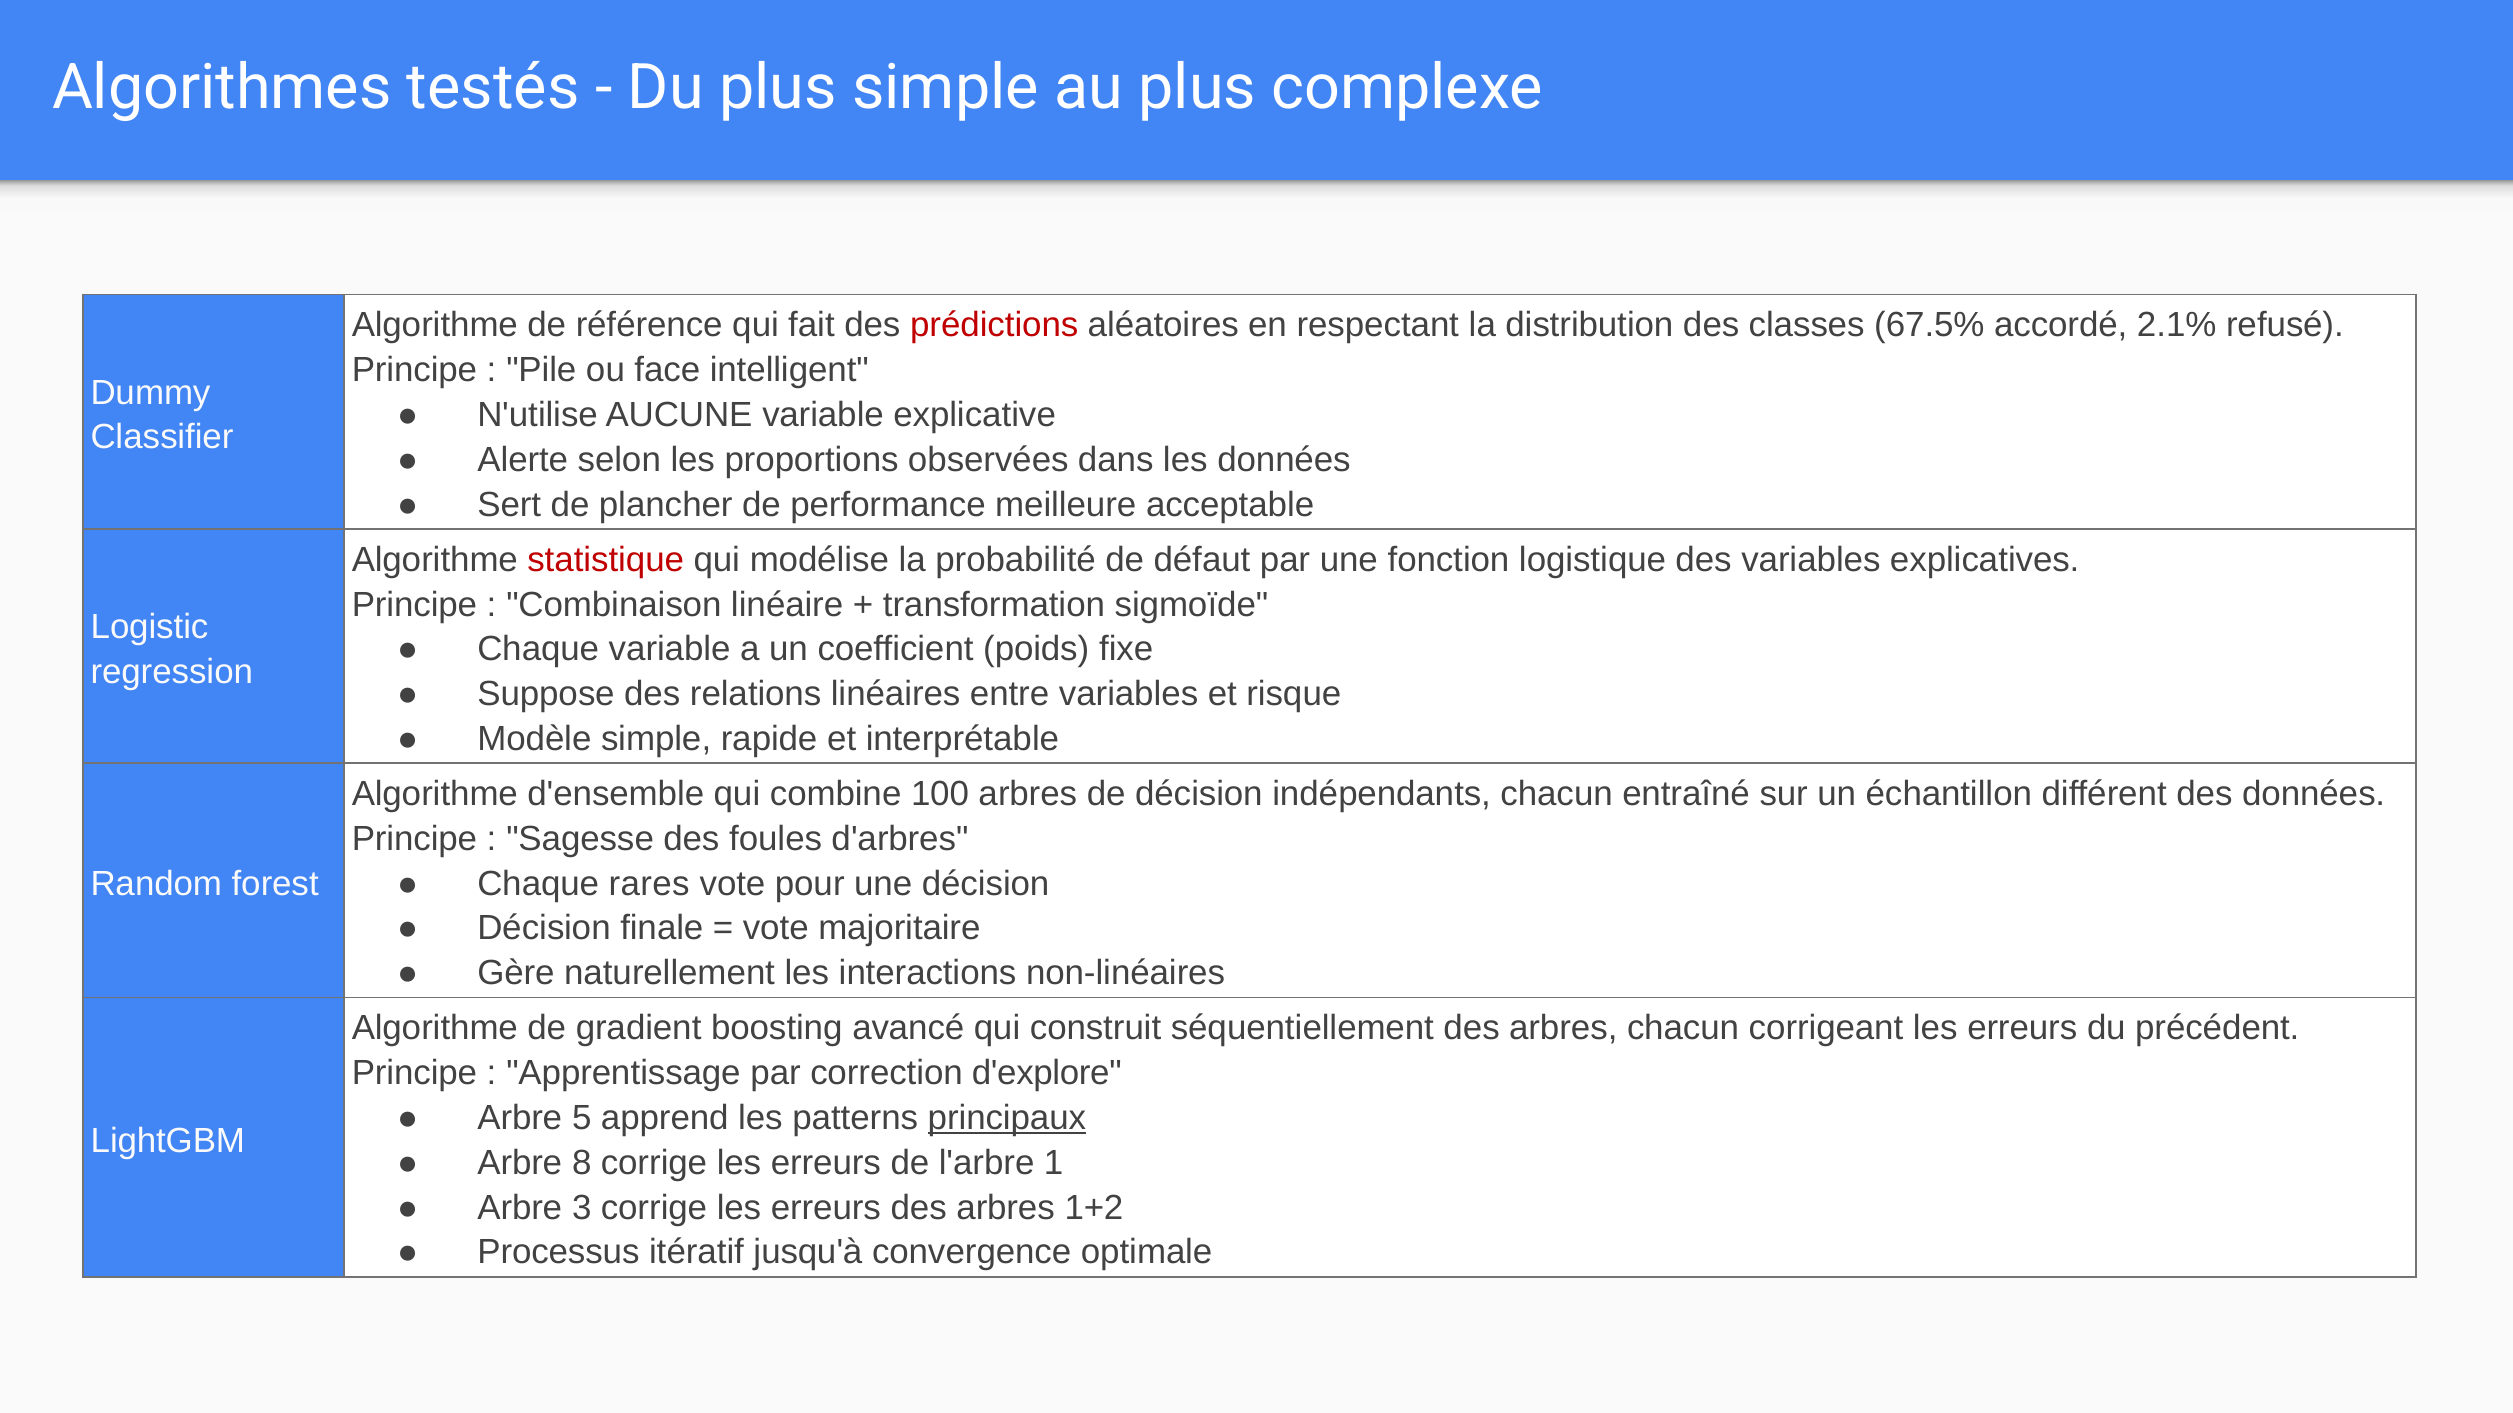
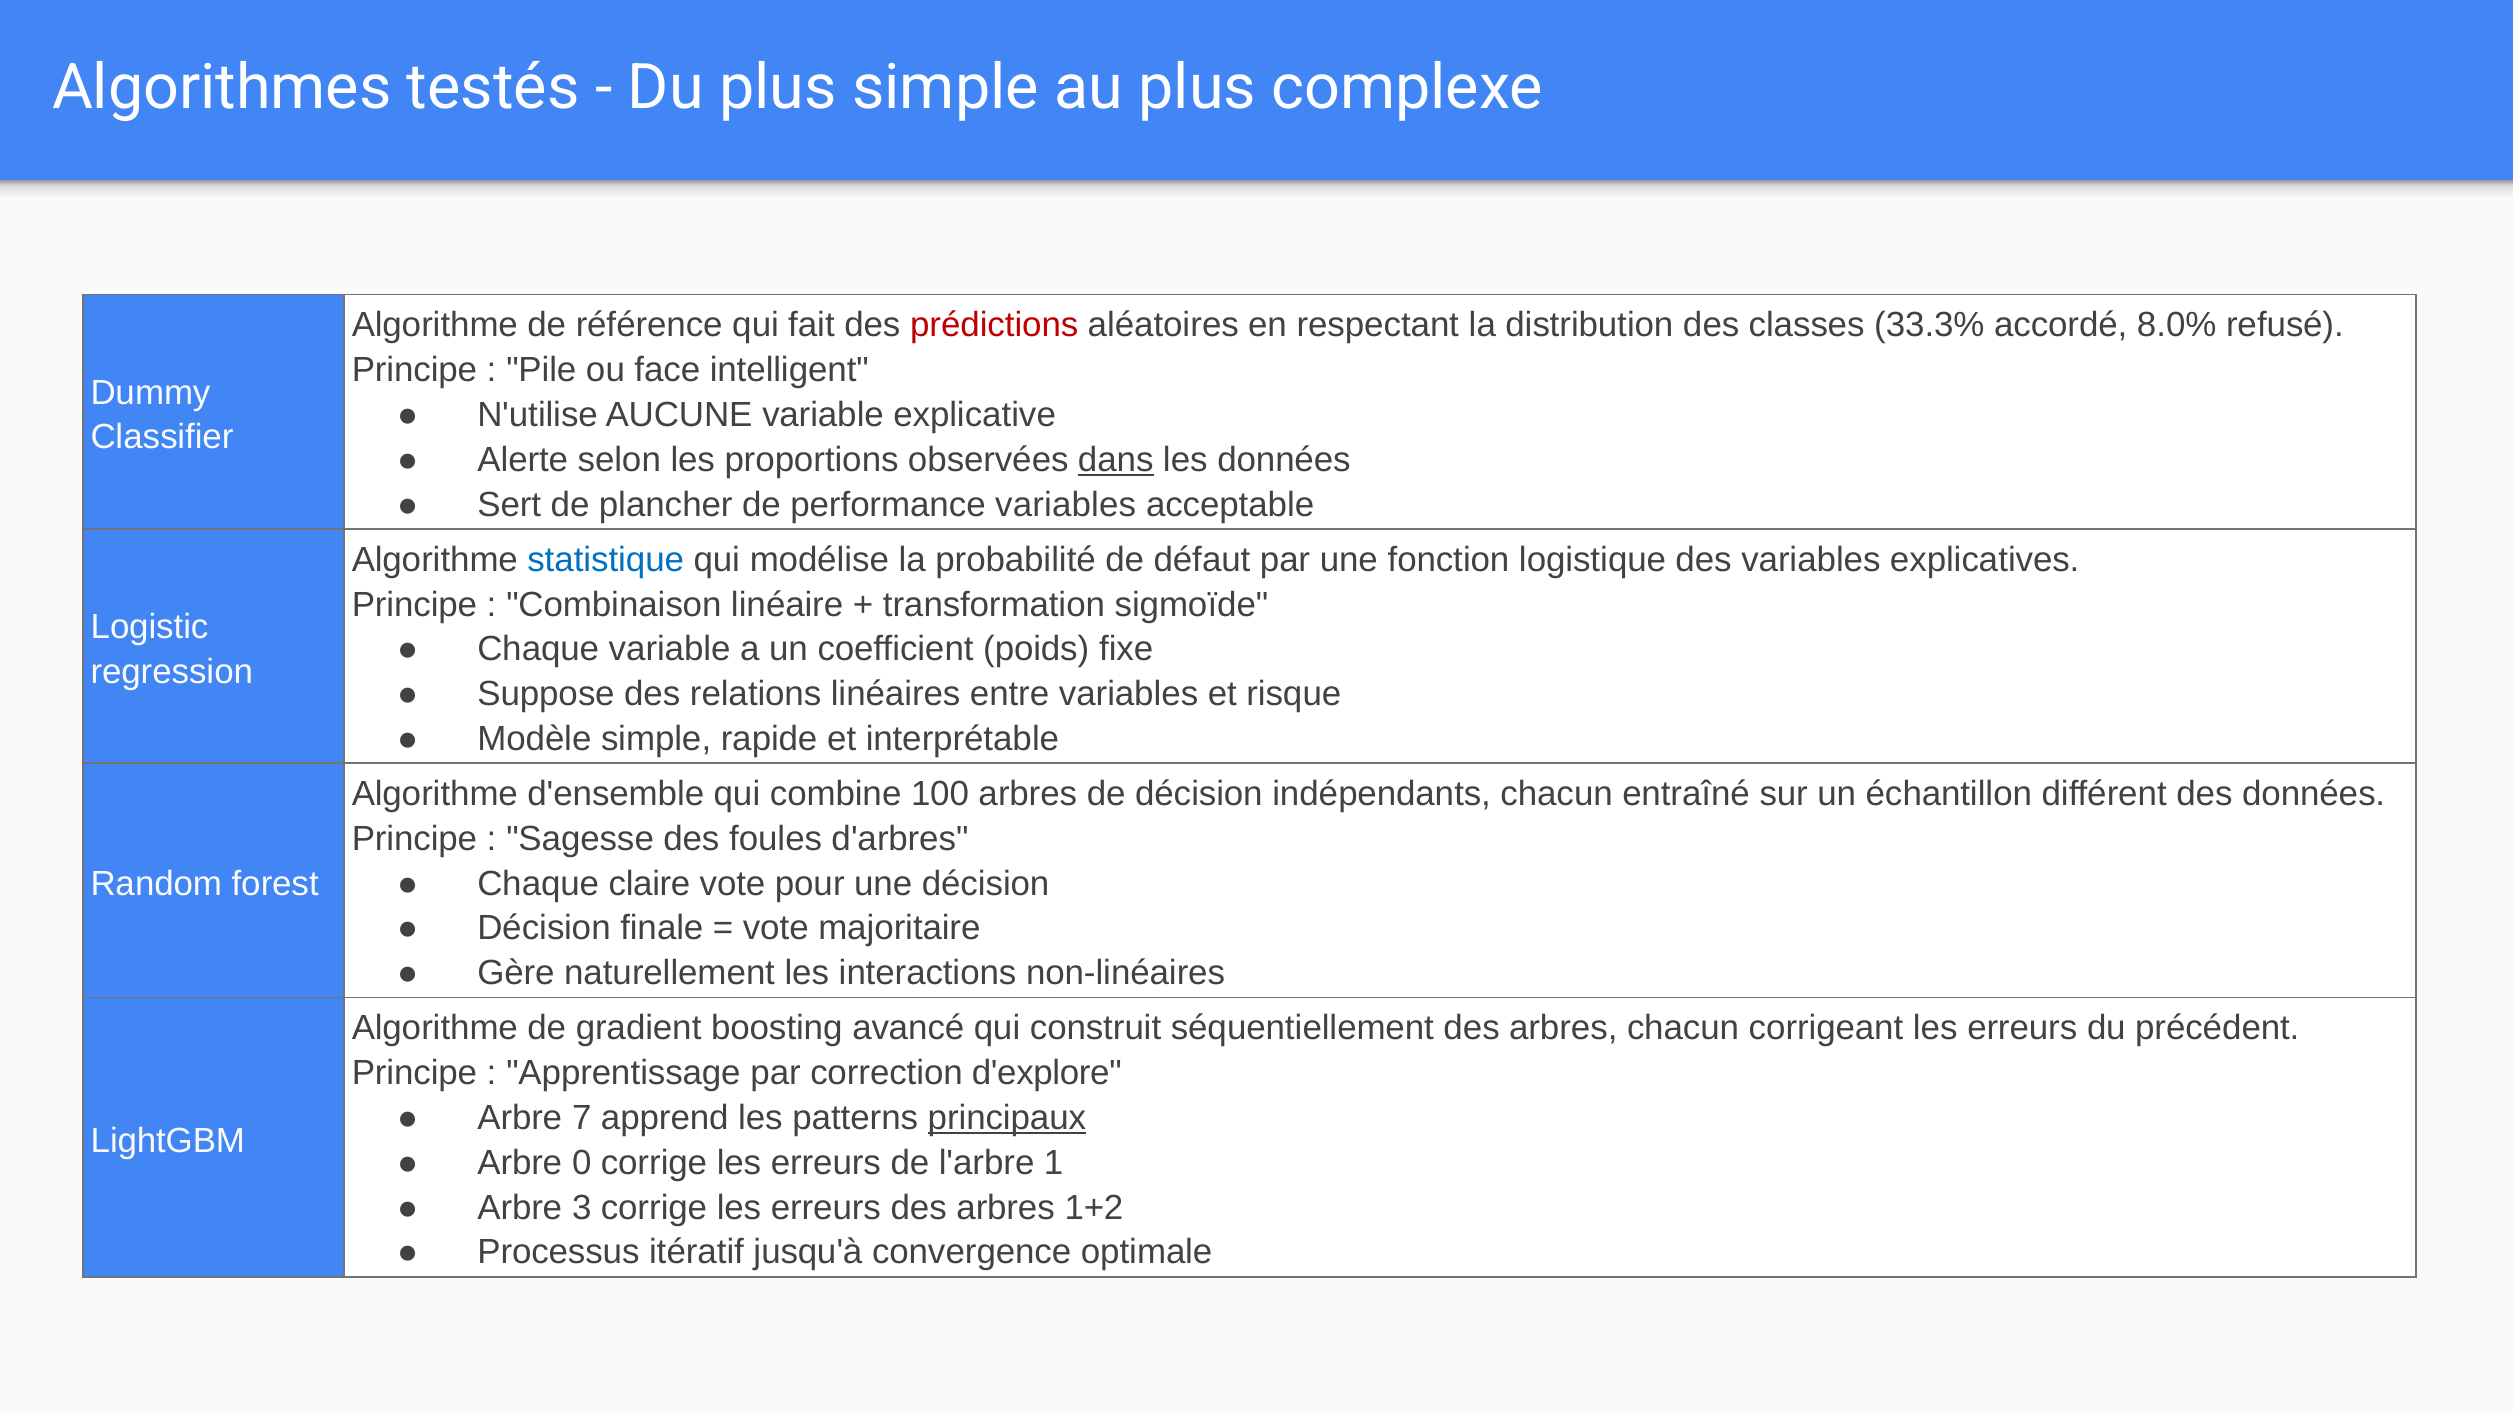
67.5%: 67.5% -> 33.3%
2.1%: 2.1% -> 8.0%
dans underline: none -> present
performance meilleure: meilleure -> variables
statistique colour: red -> blue
rares: rares -> claire
5: 5 -> 7
8: 8 -> 0
